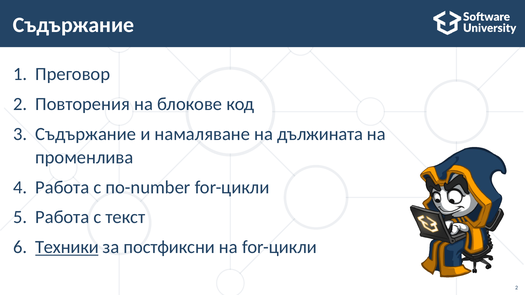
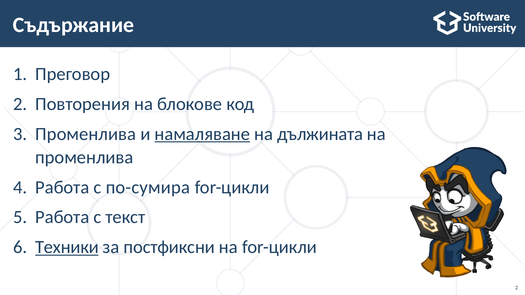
Съдържание at (86, 134): Съдържание -> Променлива
намаляване underline: none -> present
по-number: по-number -> по-сумира
